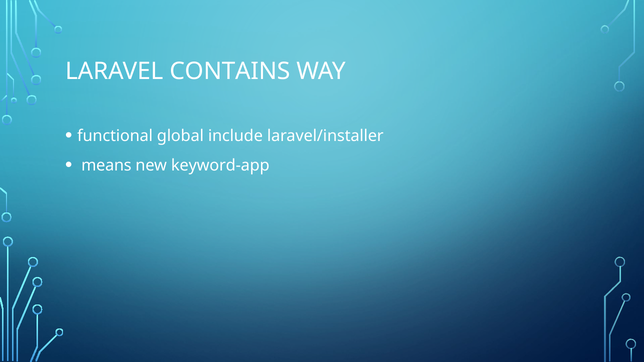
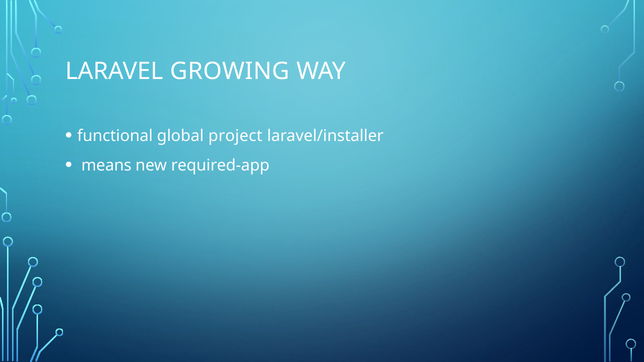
CONTAINS: CONTAINS -> GROWING
include: include -> project
keyword-app: keyword-app -> required-app
